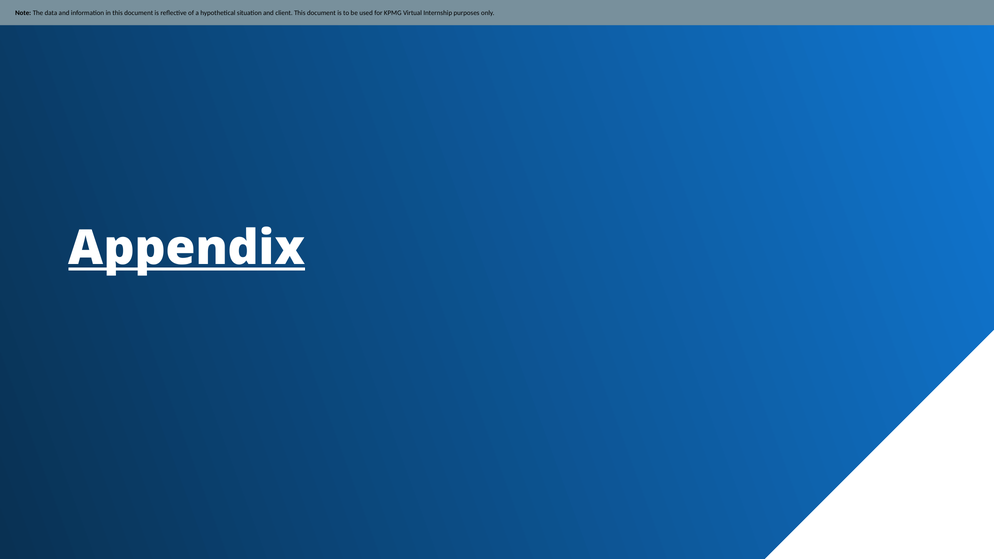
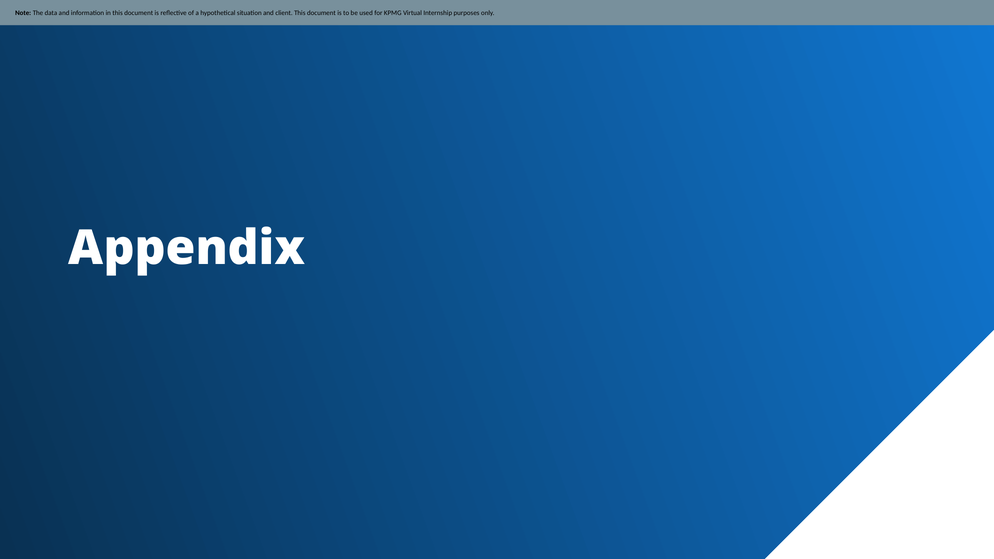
Appendix underline: present -> none
